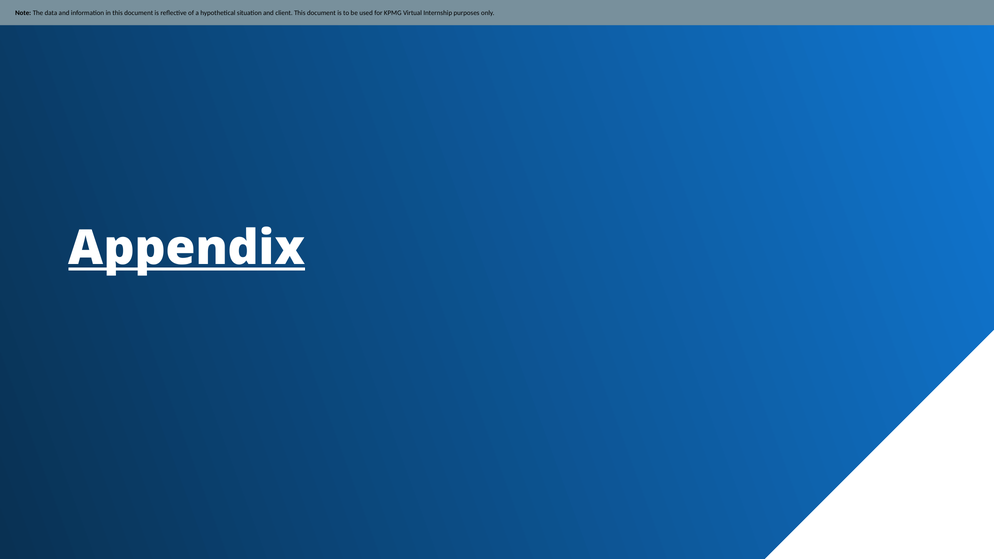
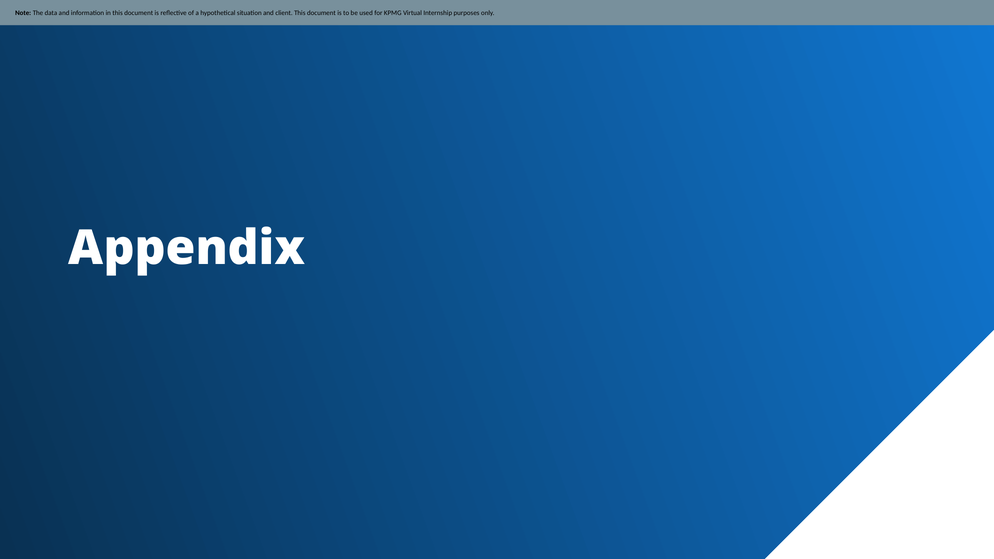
Appendix underline: present -> none
